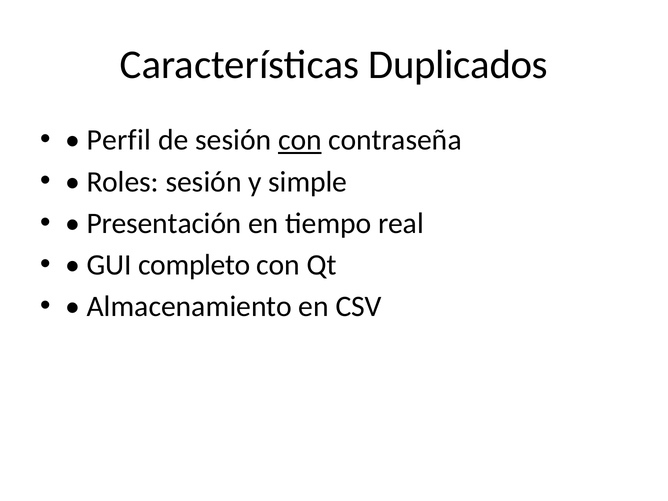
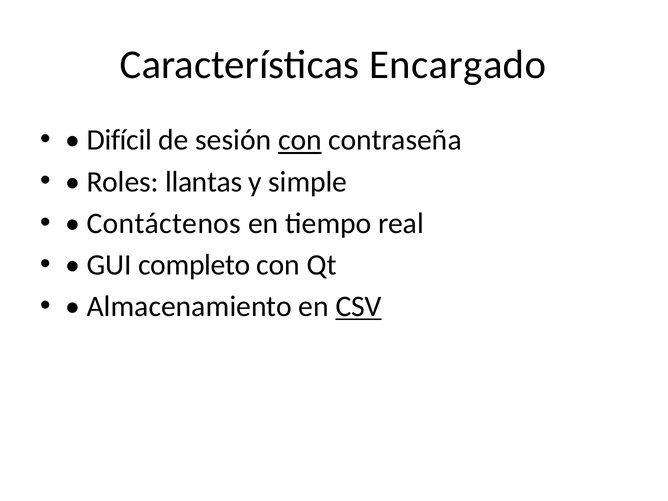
Duplicados: Duplicados -> Encargado
Perfil: Perfil -> Difícil
Roles sesión: sesión -> llantas
Presentación: Presentación -> Contáctenos
CSV underline: none -> present
